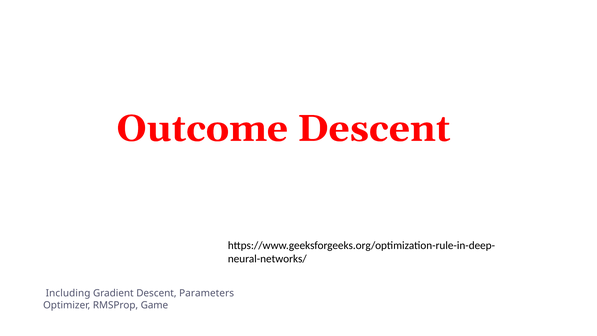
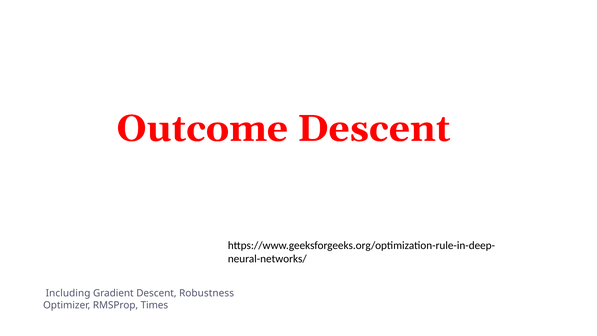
Parameters: Parameters -> Robustness
Game: Game -> Times
